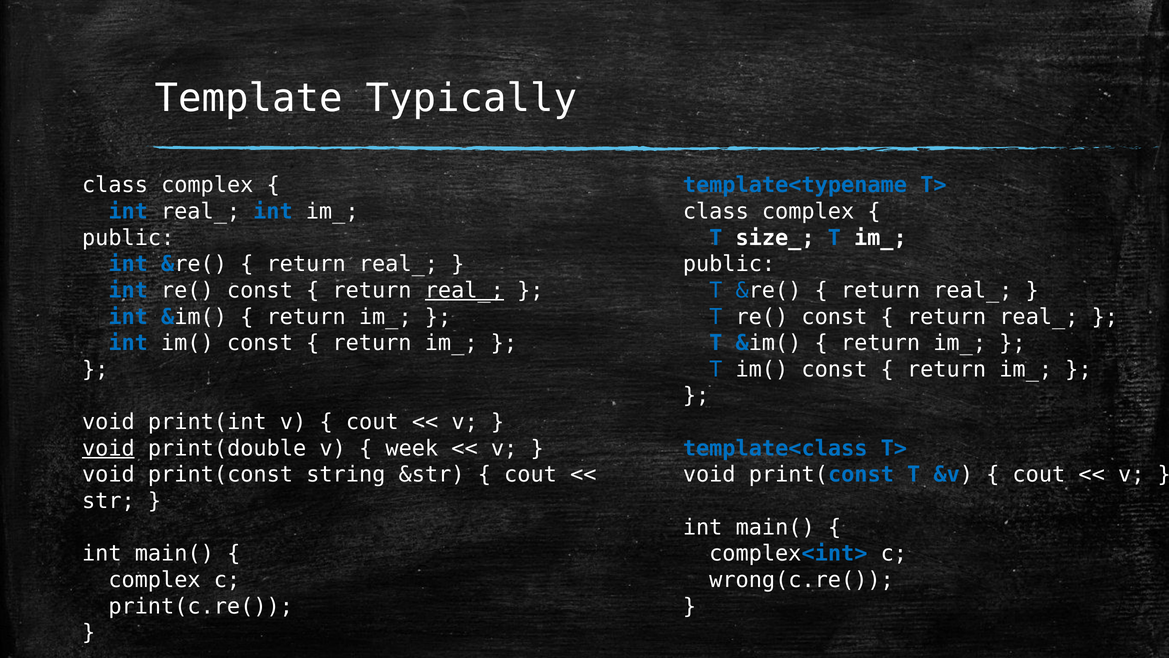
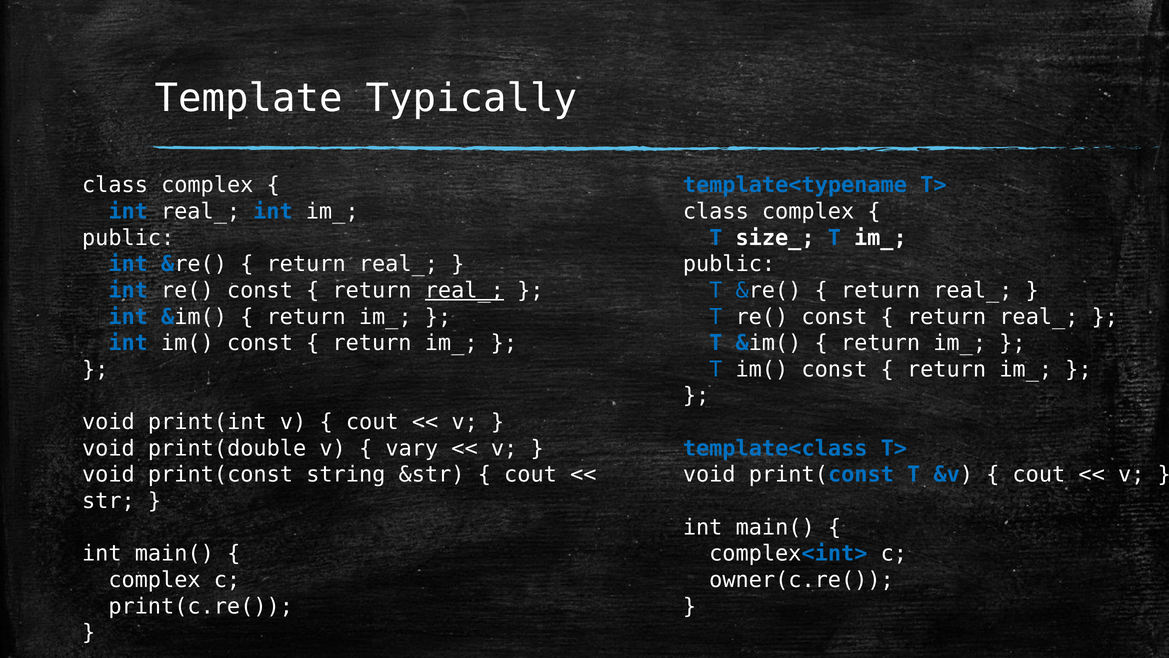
void at (108, 448) underline: present -> none
week: week -> vary
wrong(c.re(: wrong(c.re( -> owner(c.re(
